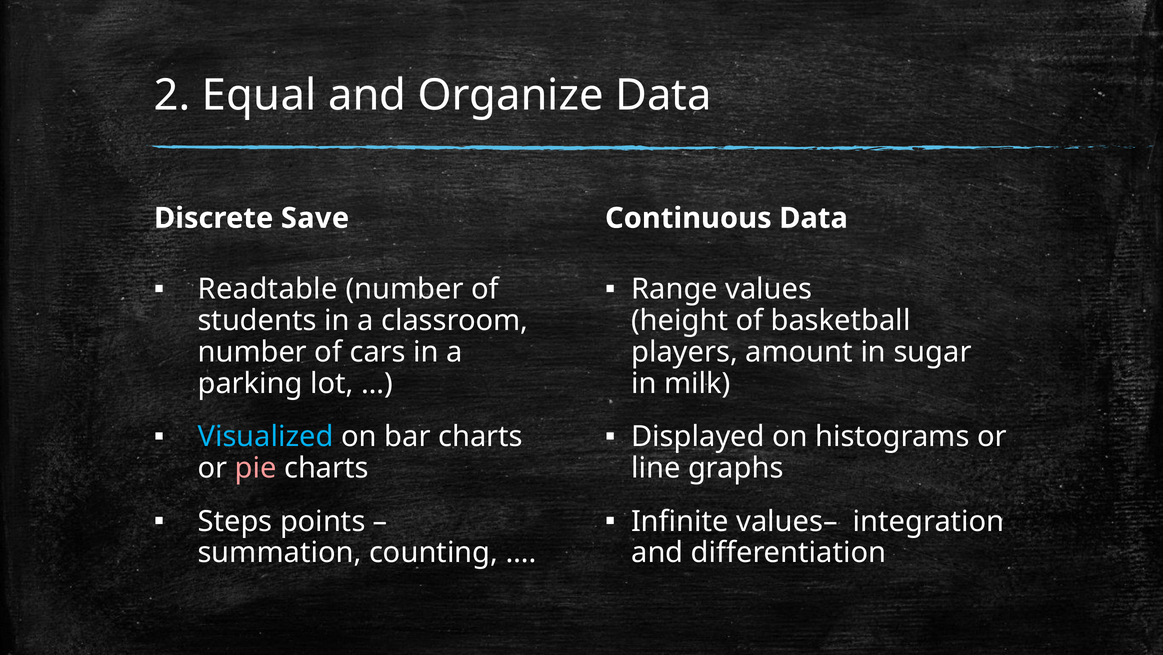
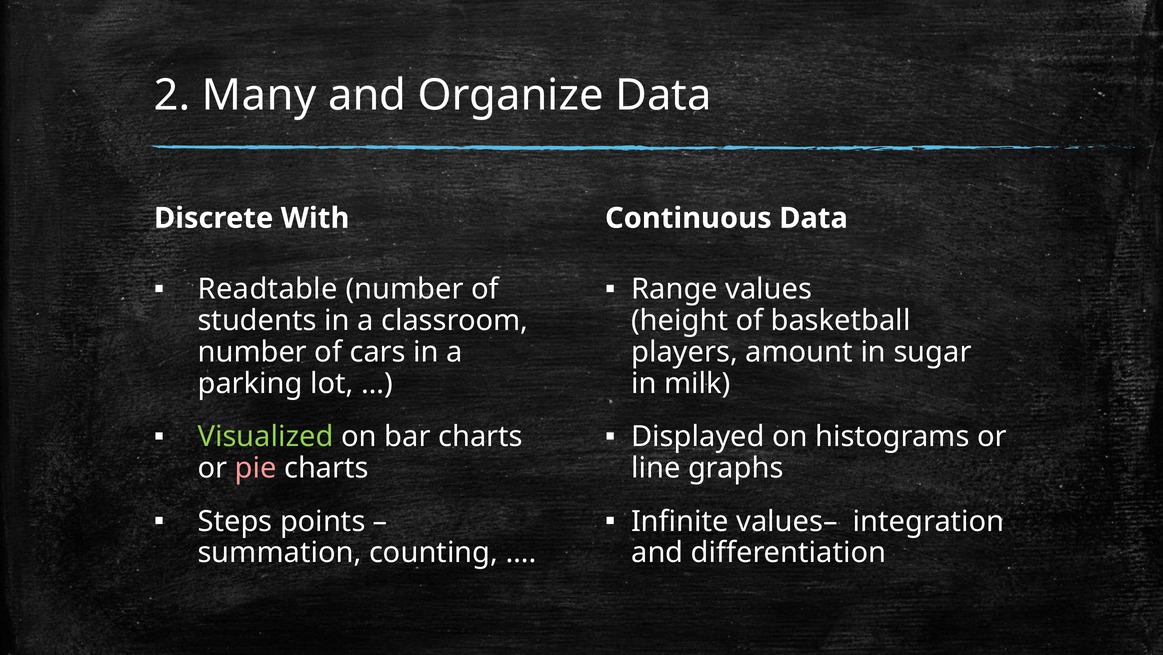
Equal: Equal -> Many
Save: Save -> With
Visualized colour: light blue -> light green
